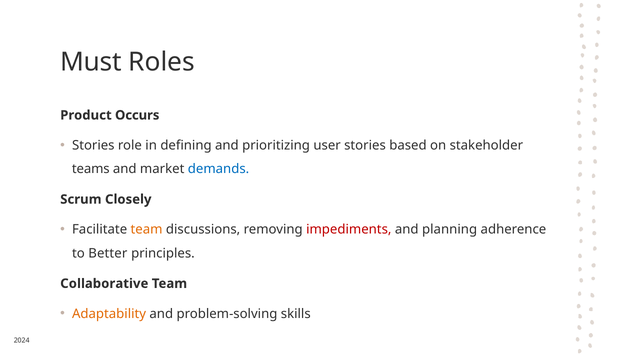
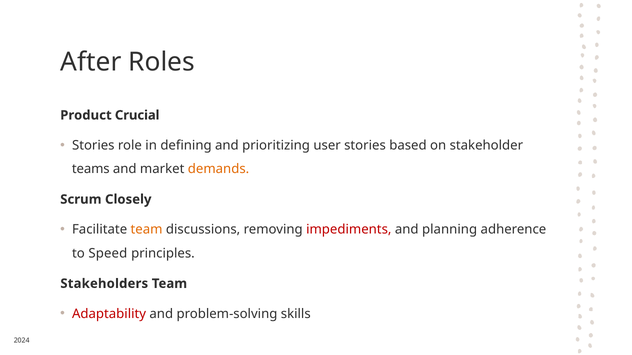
Must: Must -> After
Occurs: Occurs -> Crucial
demands colour: blue -> orange
Better: Better -> Speed
Collaborative: Collaborative -> Stakeholders
Adaptability colour: orange -> red
